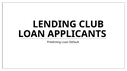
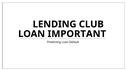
APPLICANTS: APPLICANTS -> IMPORTANT
